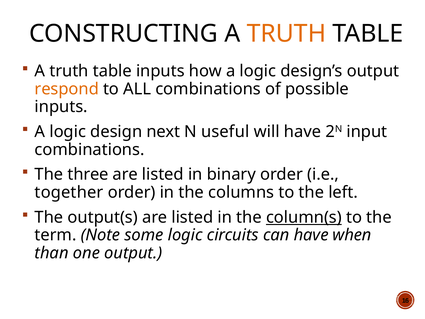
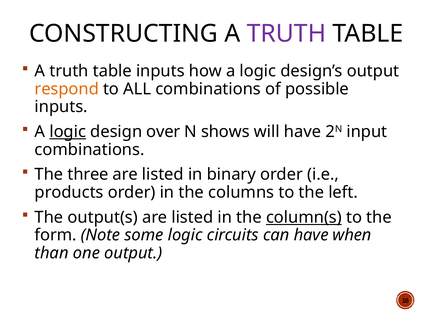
TRUTH at (286, 33) colour: orange -> purple
logic at (68, 132) underline: none -> present
next: next -> over
useful: useful -> shows
together: together -> products
term: term -> form
